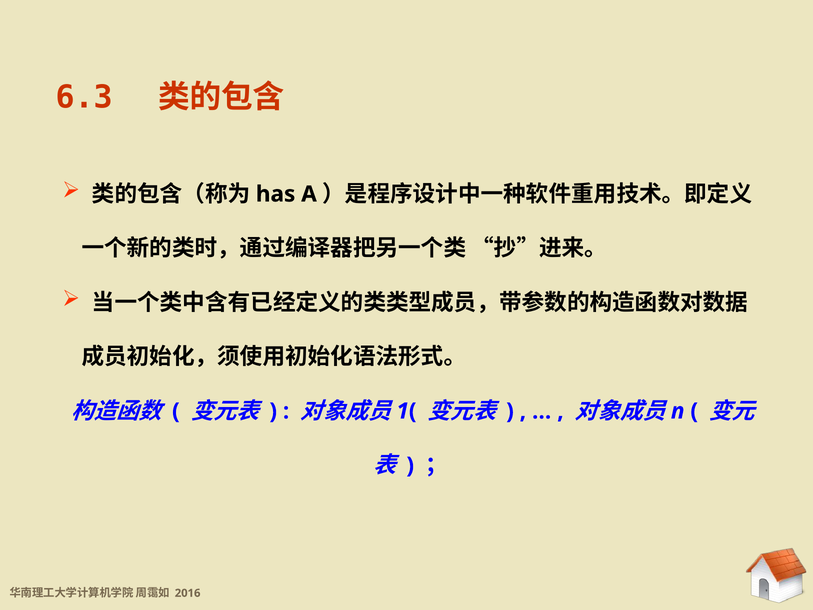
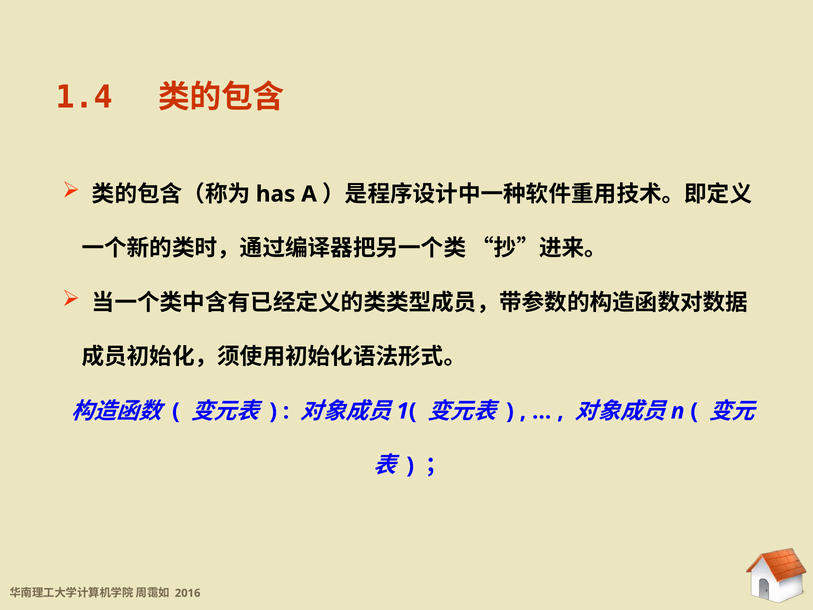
6.3 at (84, 97): 6.3 -> 1.4
